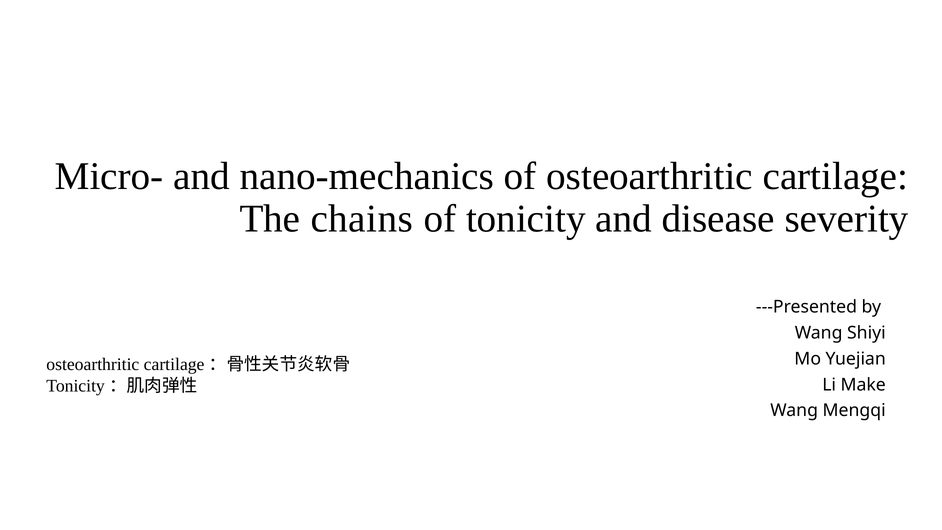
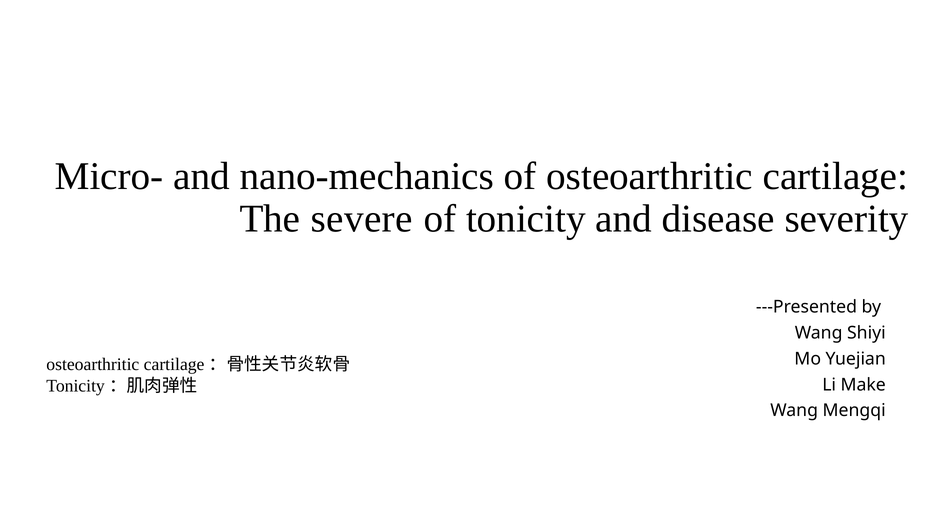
chains: chains -> severe
